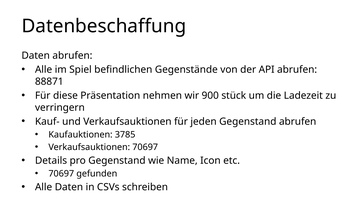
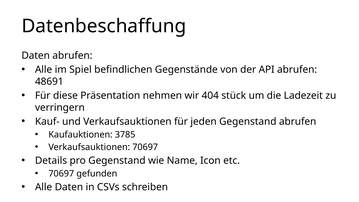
88871: 88871 -> 48691
900: 900 -> 404
